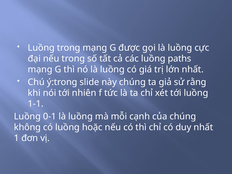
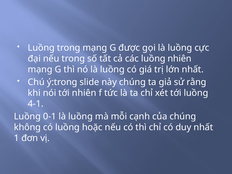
luồng paths: paths -> nhiên
1-1: 1-1 -> 4-1
